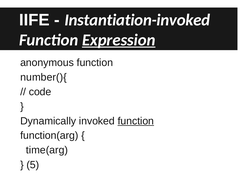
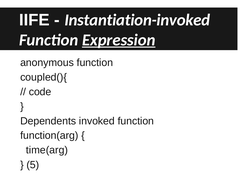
number(){: number(){ -> coupled(){
Dynamically: Dynamically -> Dependents
function at (136, 121) underline: present -> none
